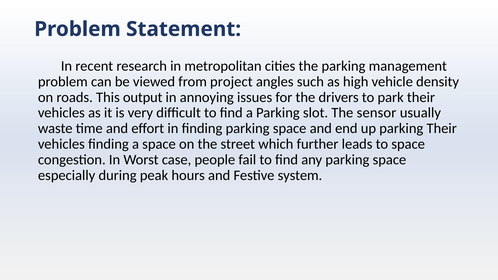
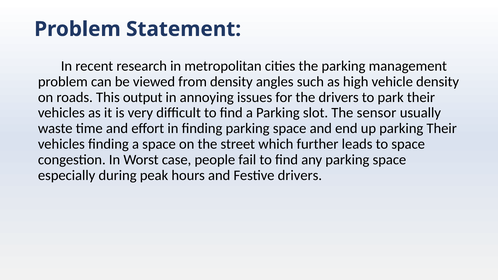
from project: project -> density
Festive system: system -> drivers
